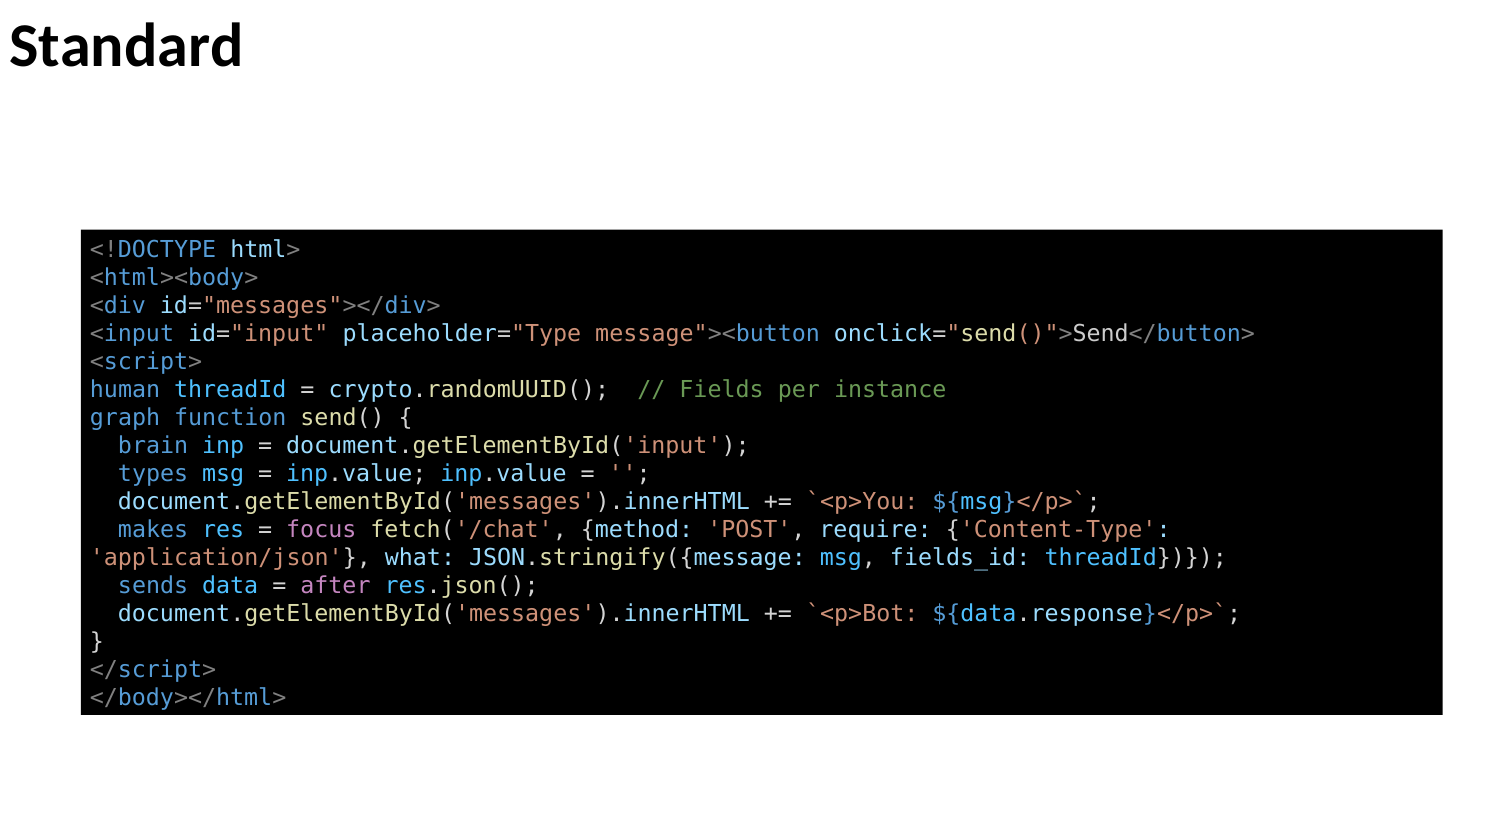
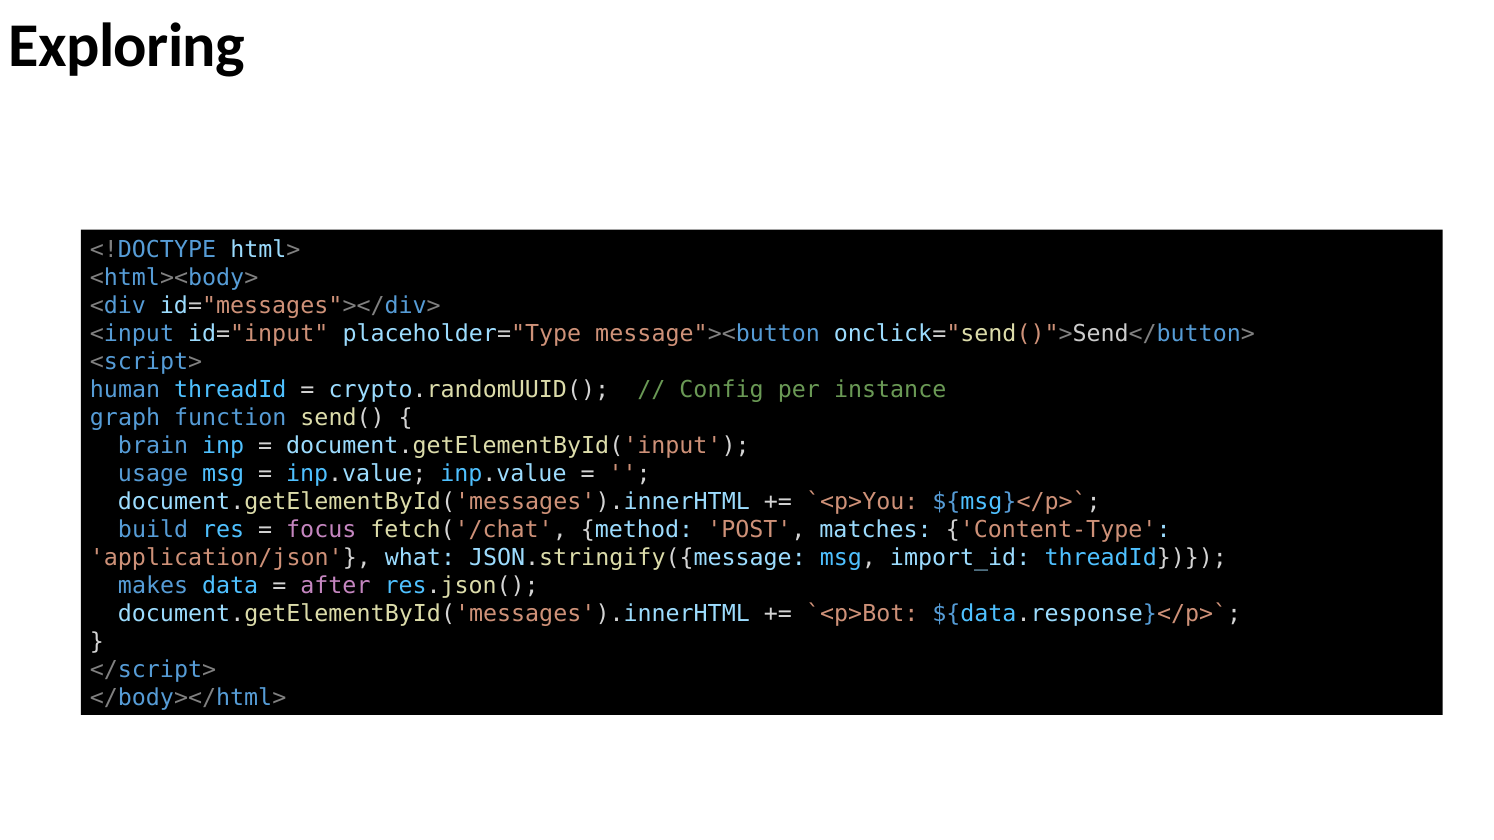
Standard: Standard -> Exploring
Fields: Fields -> Config
types: types -> usage
makes: makes -> build
require: require -> matches
fields_id: fields_id -> import_id
sends: sends -> makes
